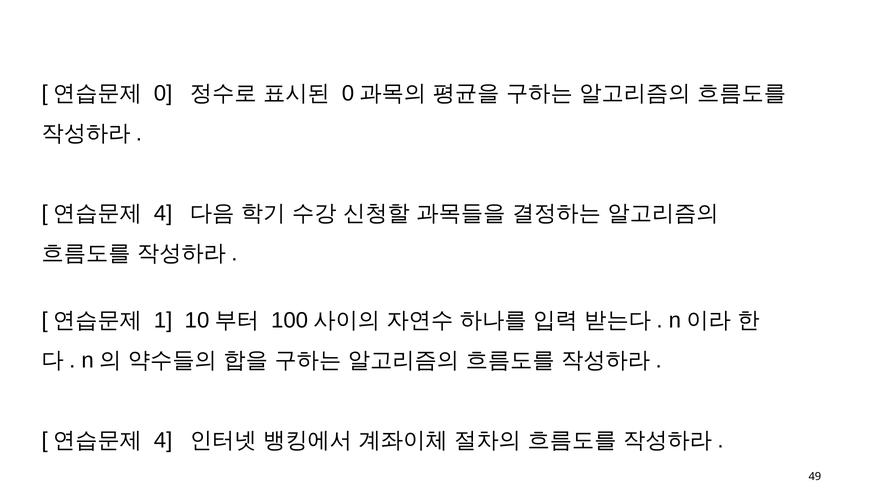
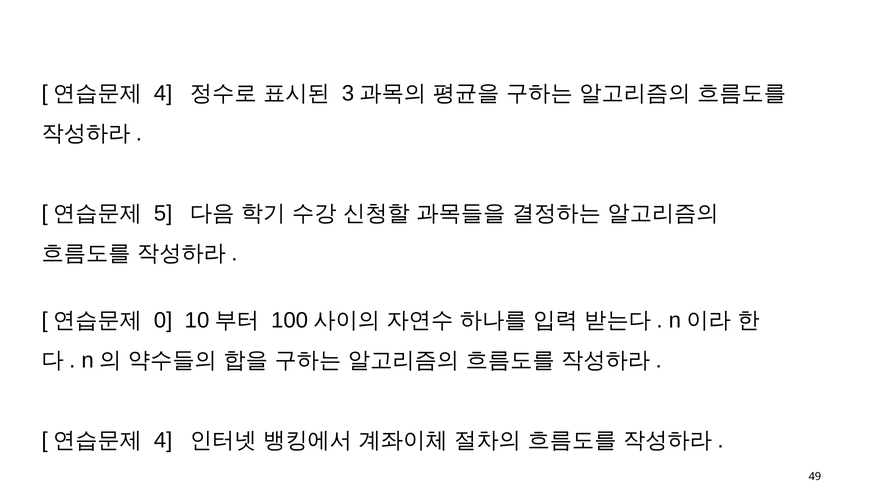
0 at (163, 93): 0 -> 4
0 at (348, 93): 0 -> 3
4 at (163, 213): 4 -> 5
1: 1 -> 0
